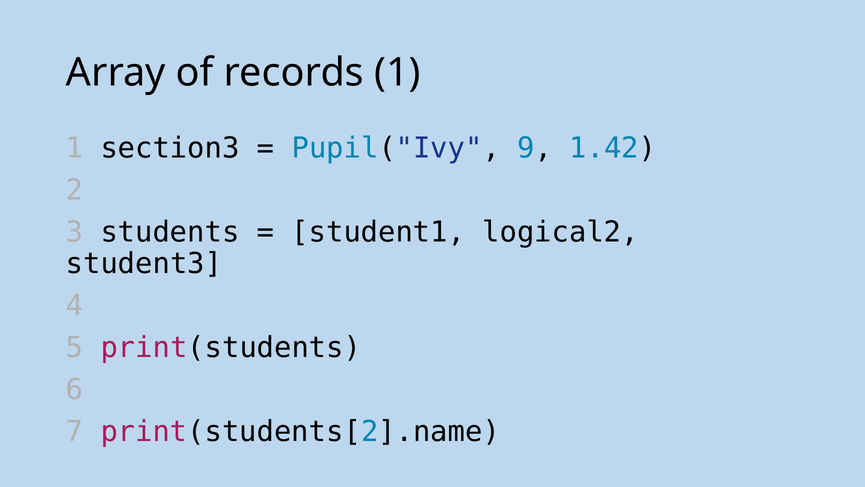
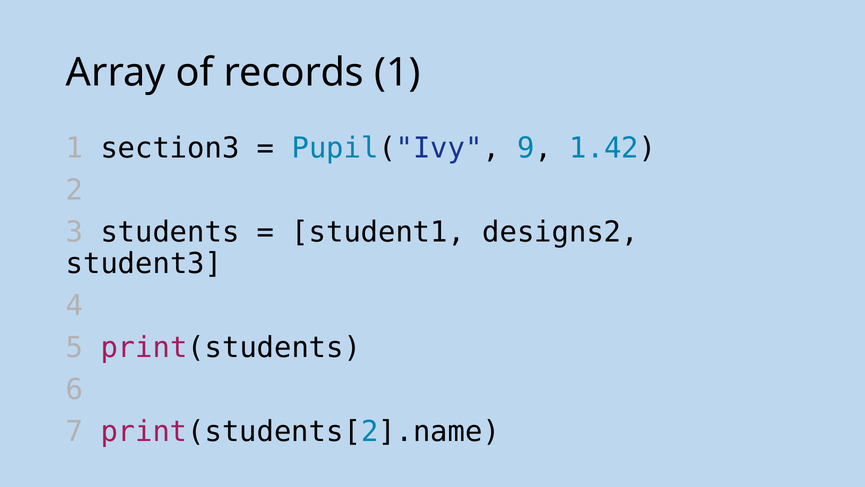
logical2: logical2 -> designs2
